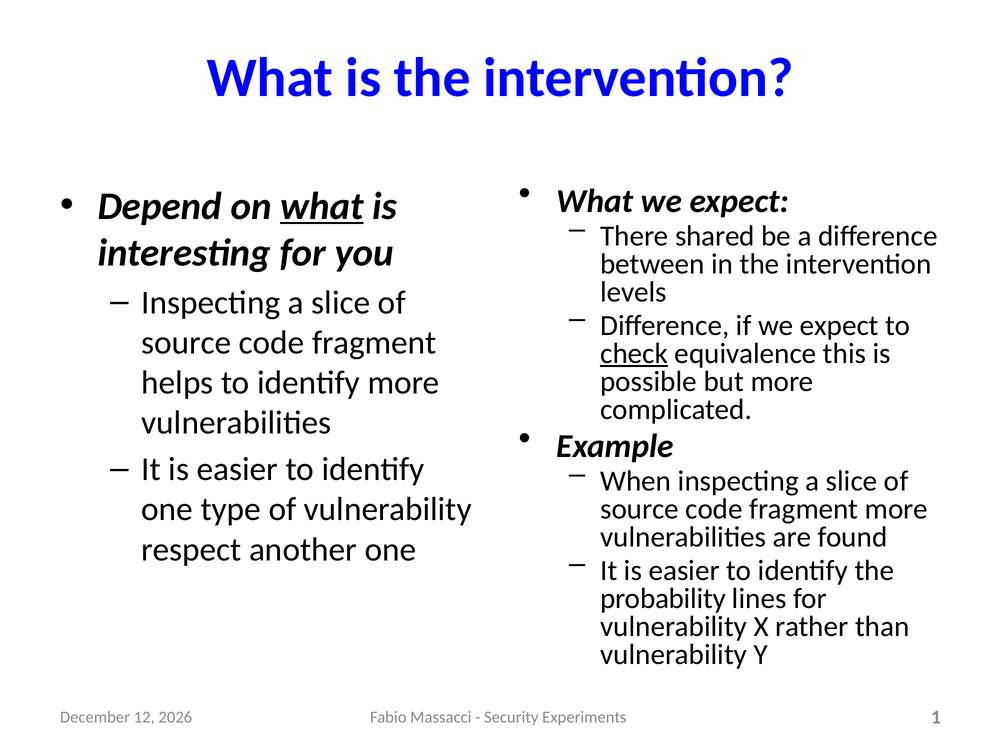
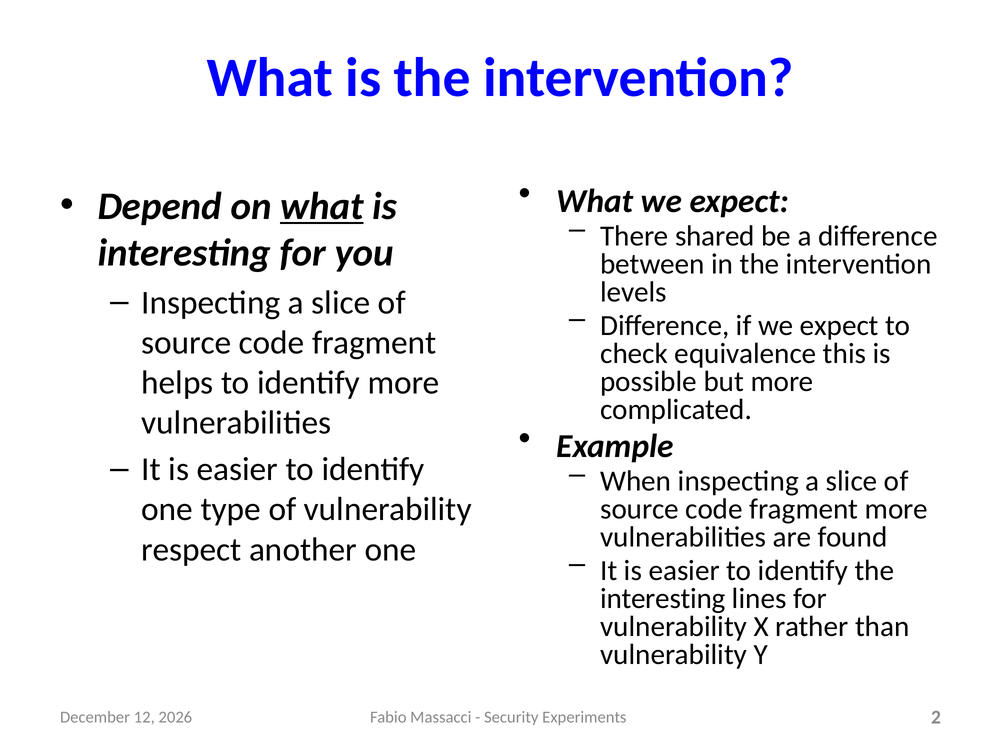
check underline: present -> none
probability at (663, 598): probability -> interesting
1: 1 -> 2
